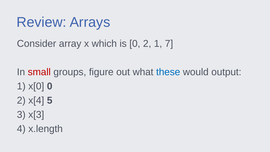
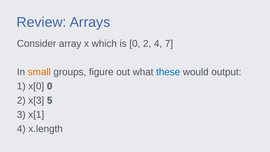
2 1: 1 -> 4
small colour: red -> orange
x[4: x[4 -> x[3
x[3: x[3 -> x[1
